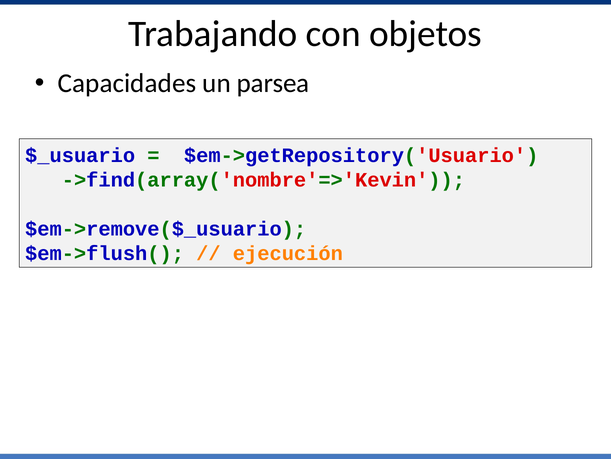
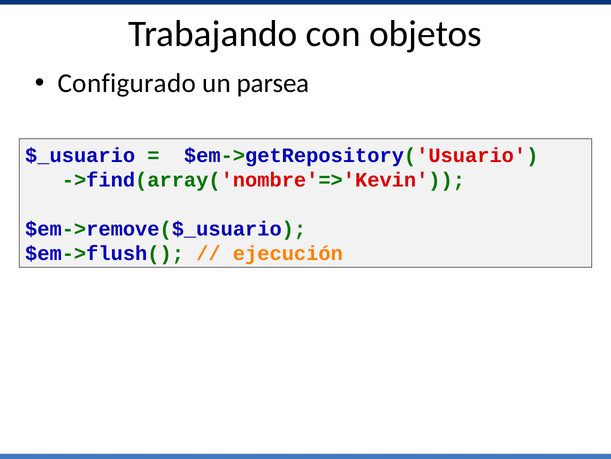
Capacidades: Capacidades -> Configurado
